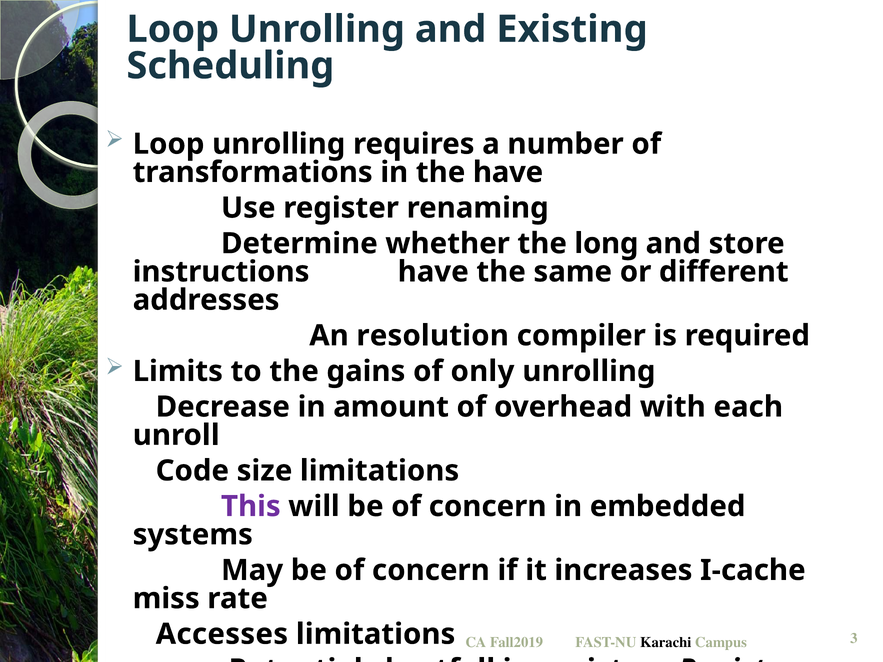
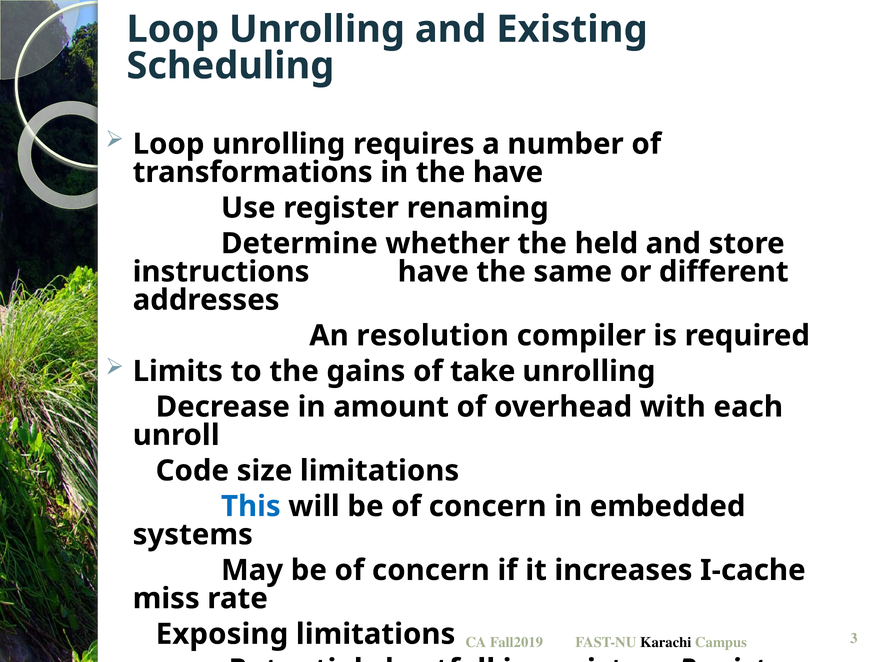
long: long -> held
only: only -> take
This colour: purple -> blue
Accesses: Accesses -> Exposing
